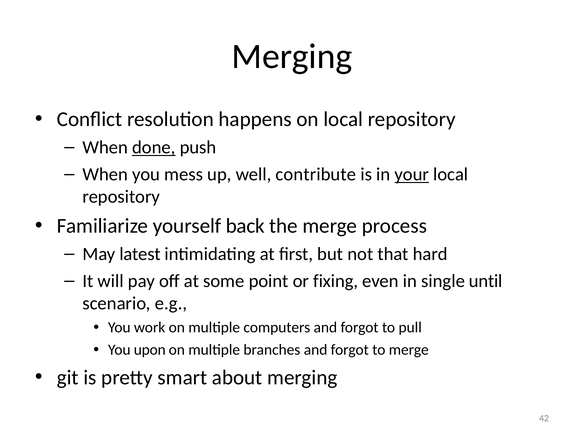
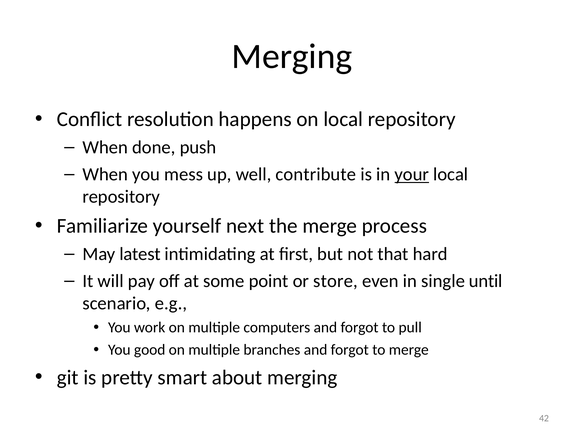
done underline: present -> none
back: back -> next
fixing: fixing -> store
upon: upon -> good
